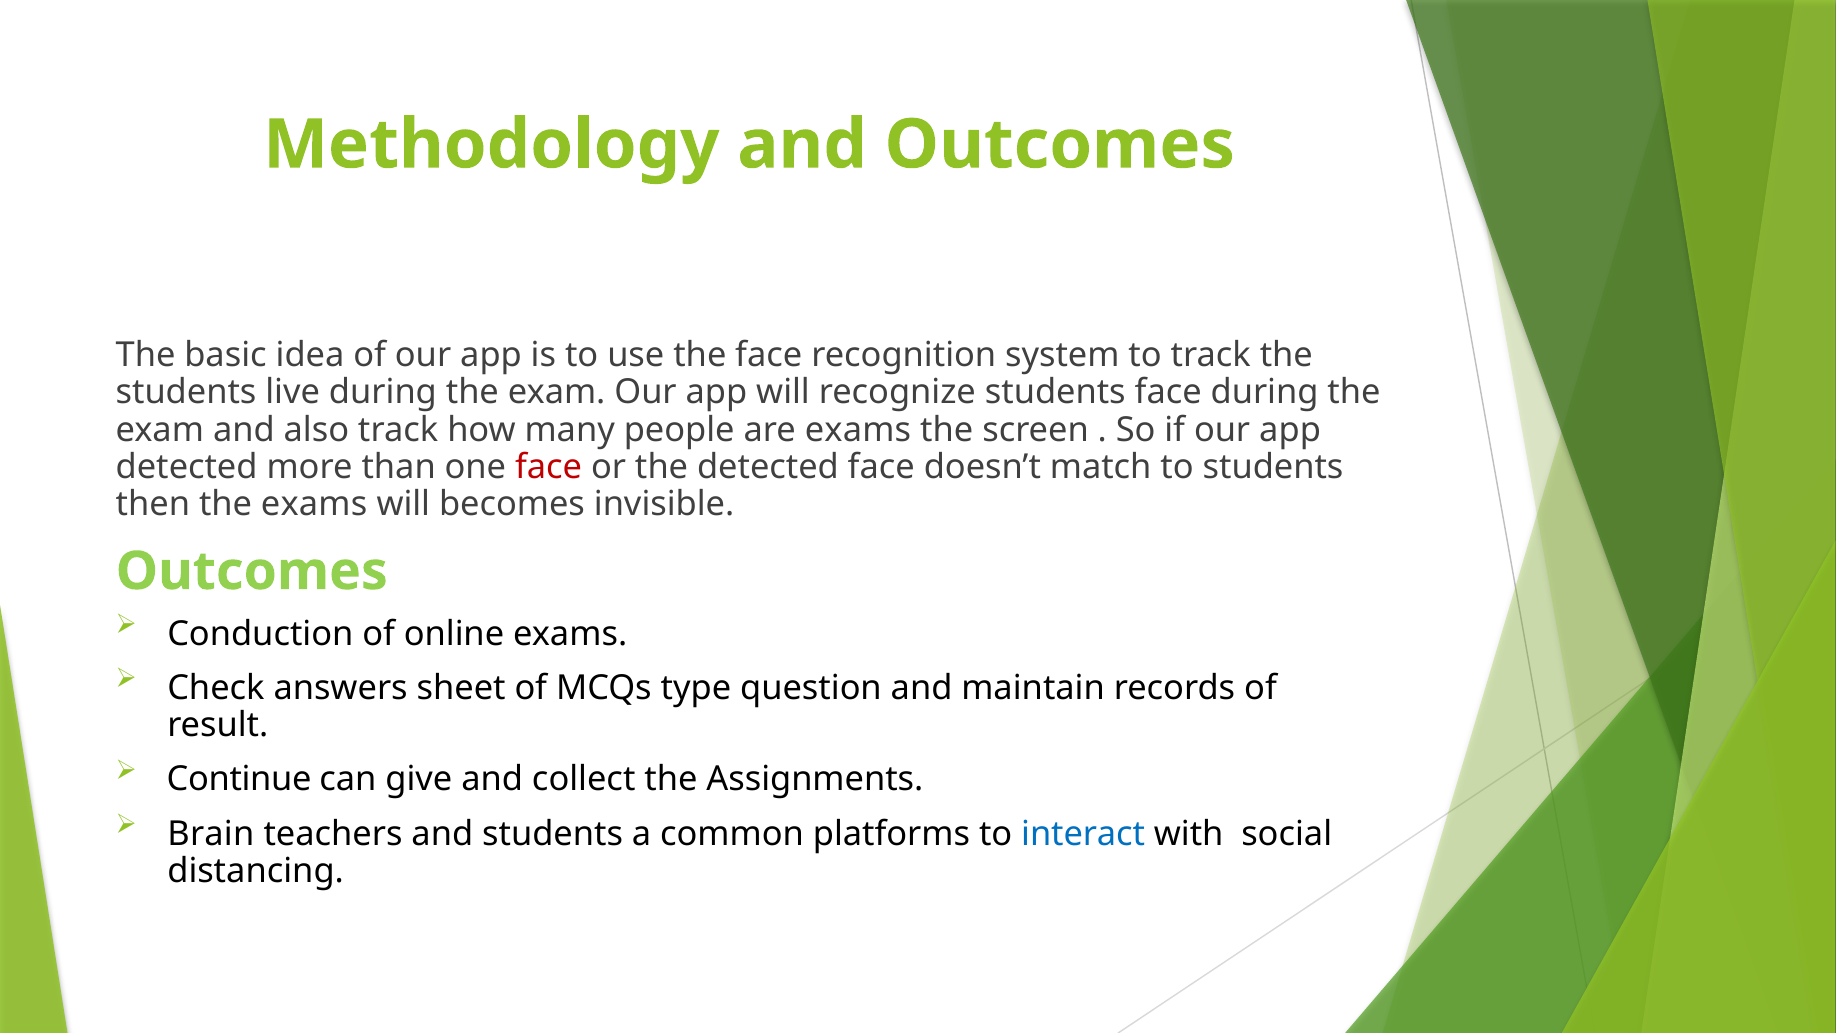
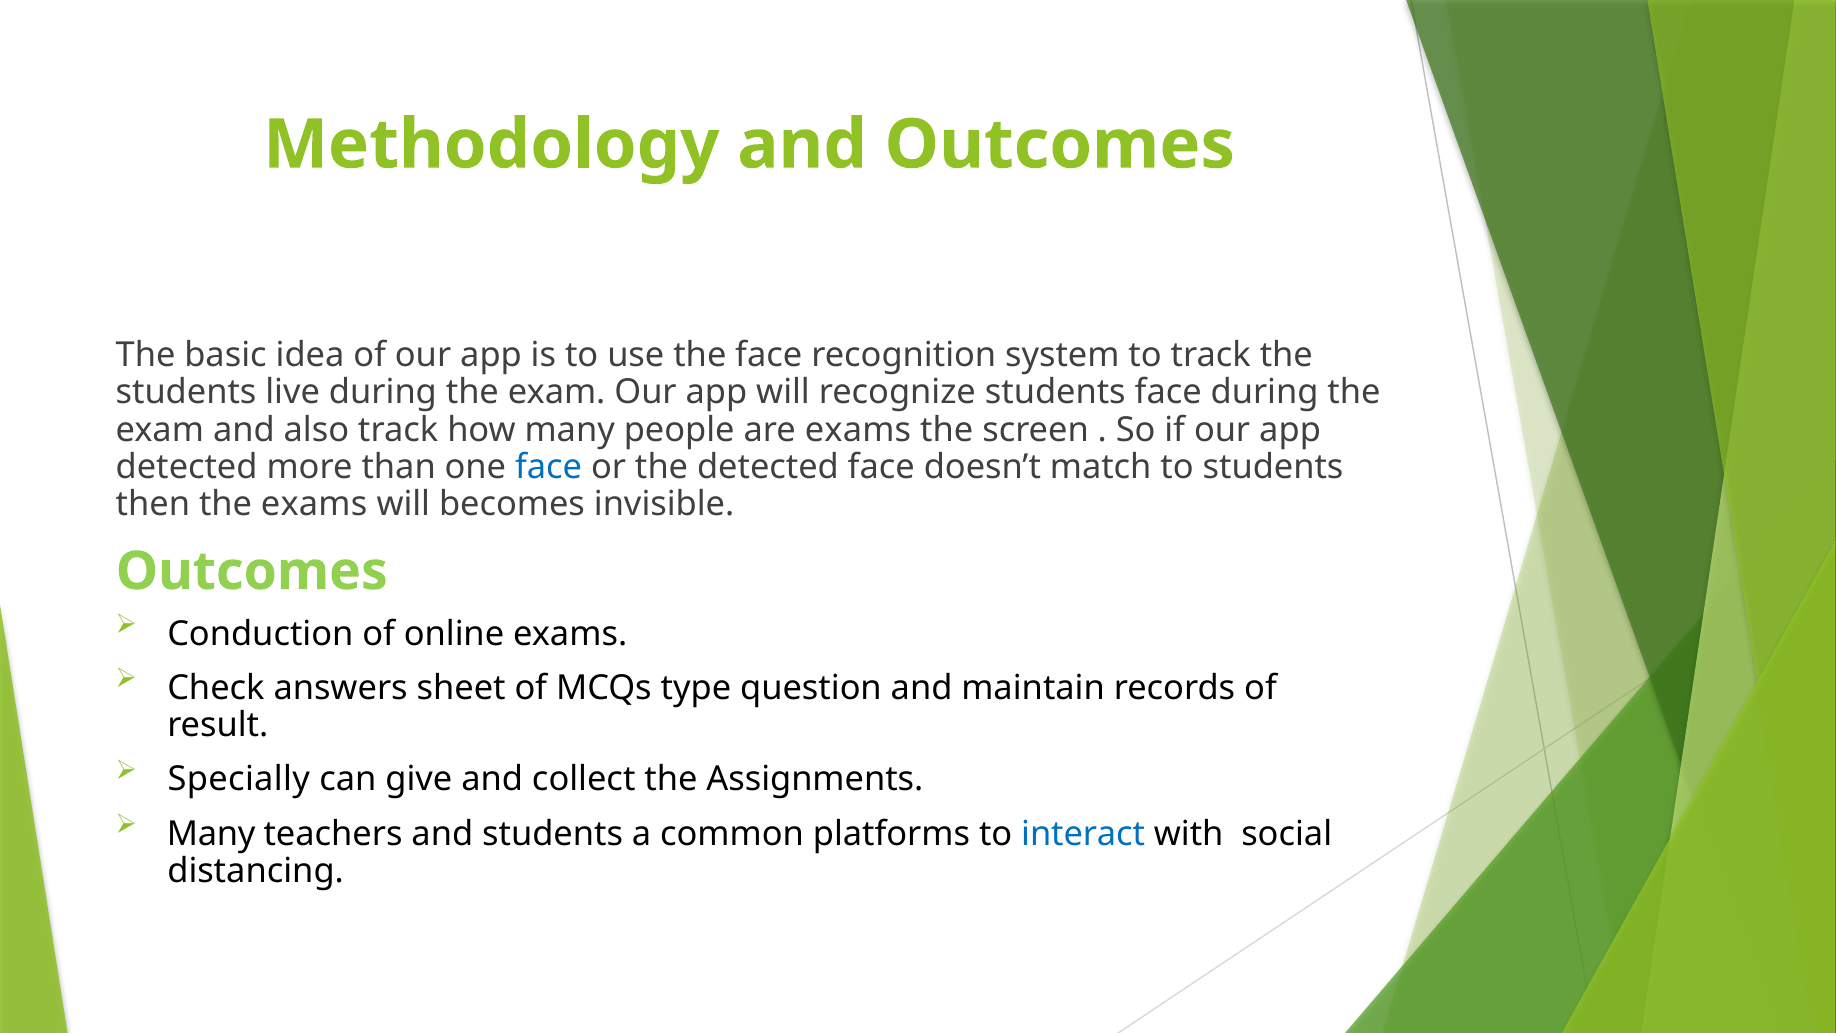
face at (549, 467) colour: red -> blue
Continue: Continue -> Specially
Brain at (211, 834): Brain -> Many
